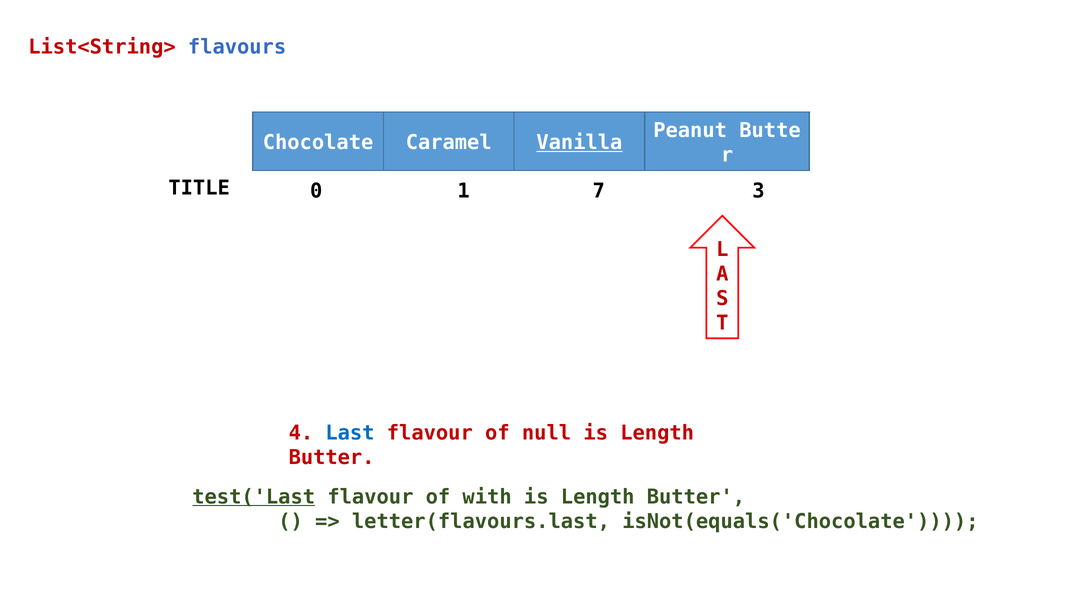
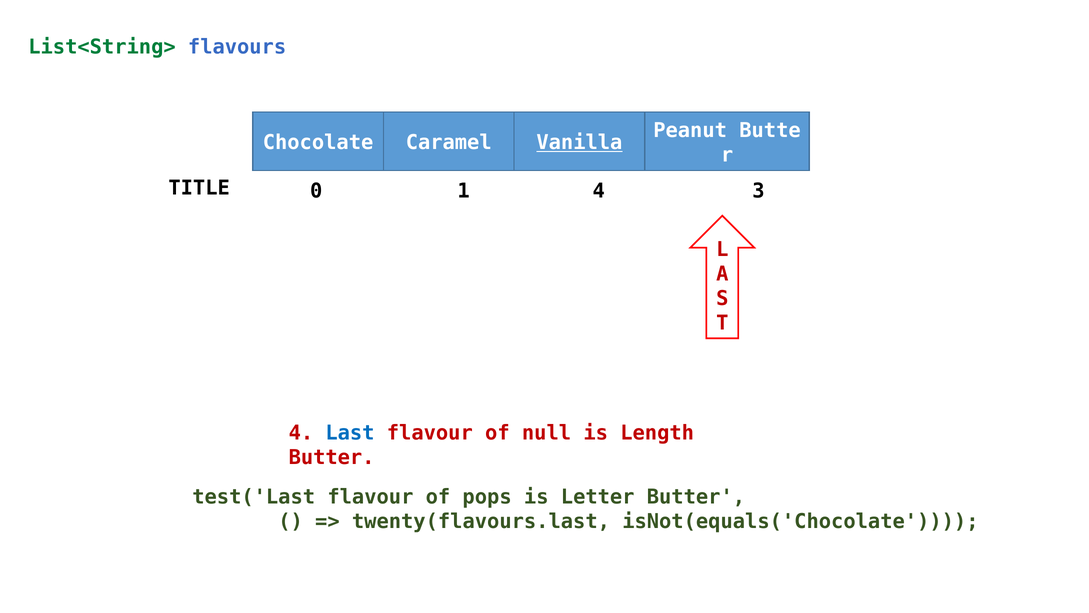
List<String> colour: red -> green
1 7: 7 -> 4
test('Last underline: present -> none
with: with -> pops
Length at (598, 496): Length -> Letter
letter(flavours.last: letter(flavours.last -> twenty(flavours.last
